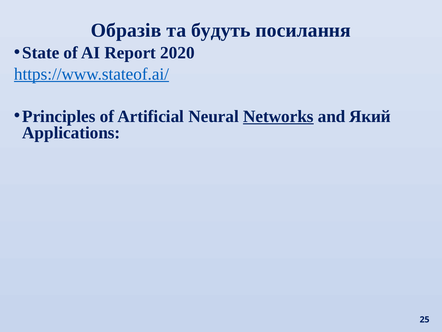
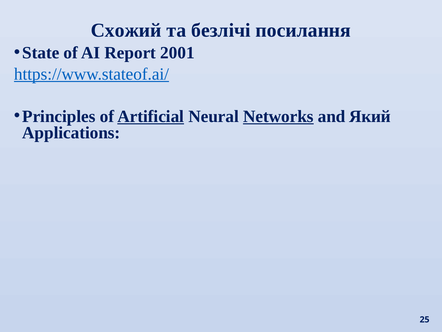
Образів: Образів -> Схожий
будуть: будуть -> безлічі
2020: 2020 -> 2001
Artificial underline: none -> present
